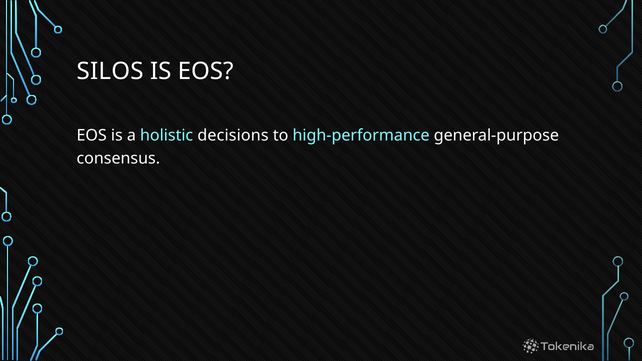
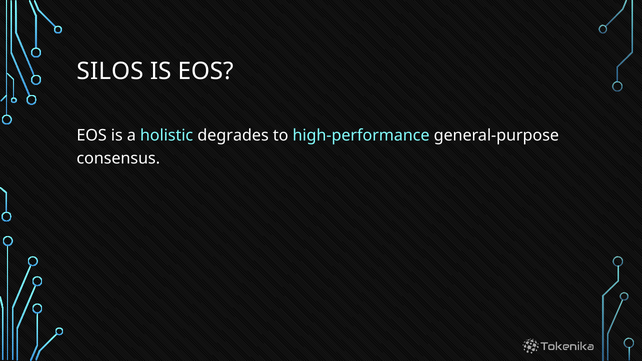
decisions: decisions -> degrades
